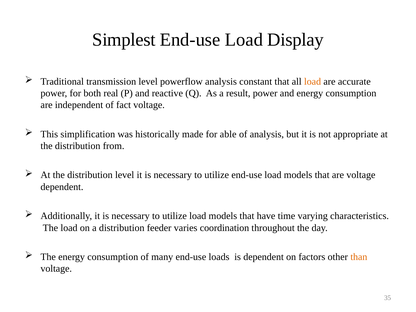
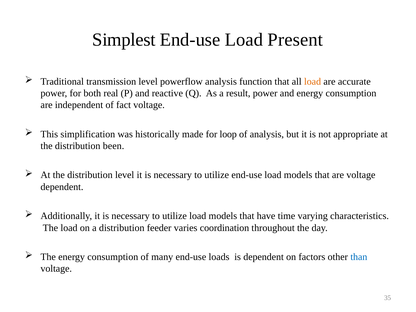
Display: Display -> Present
constant: constant -> function
able: able -> loop
from: from -> been
than colour: orange -> blue
